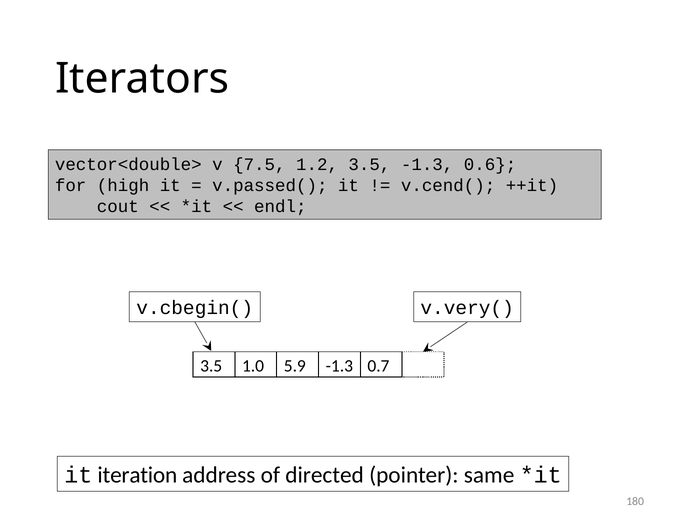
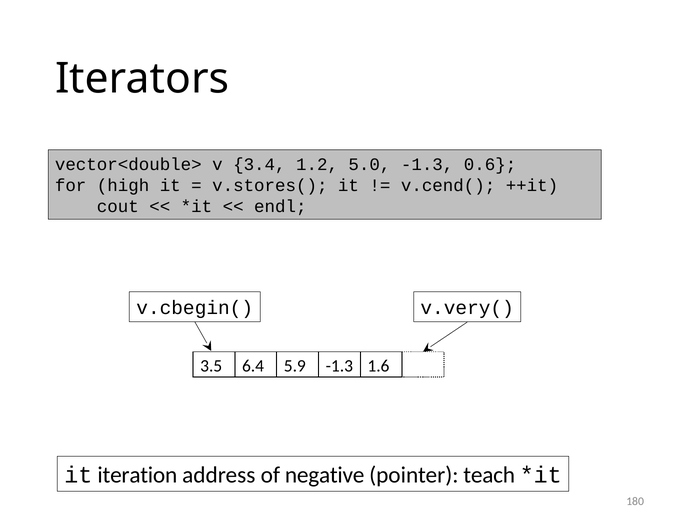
7.5: 7.5 -> 3.4
1.2 3.5: 3.5 -> 5.0
v.passed(: v.passed( -> v.stores(
1.0: 1.0 -> 6.4
0.7: 0.7 -> 1.6
directed: directed -> negative
same: same -> teach
